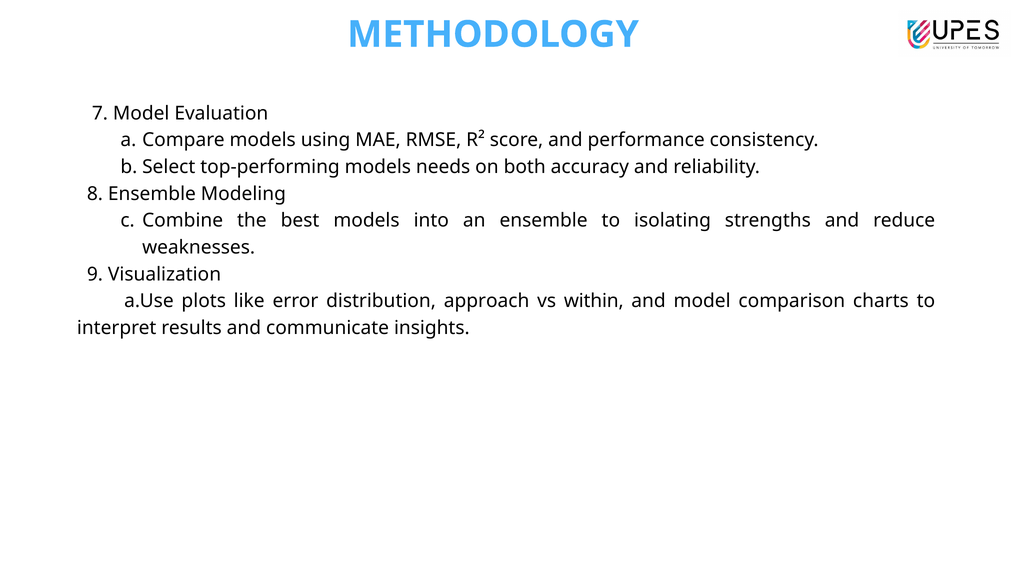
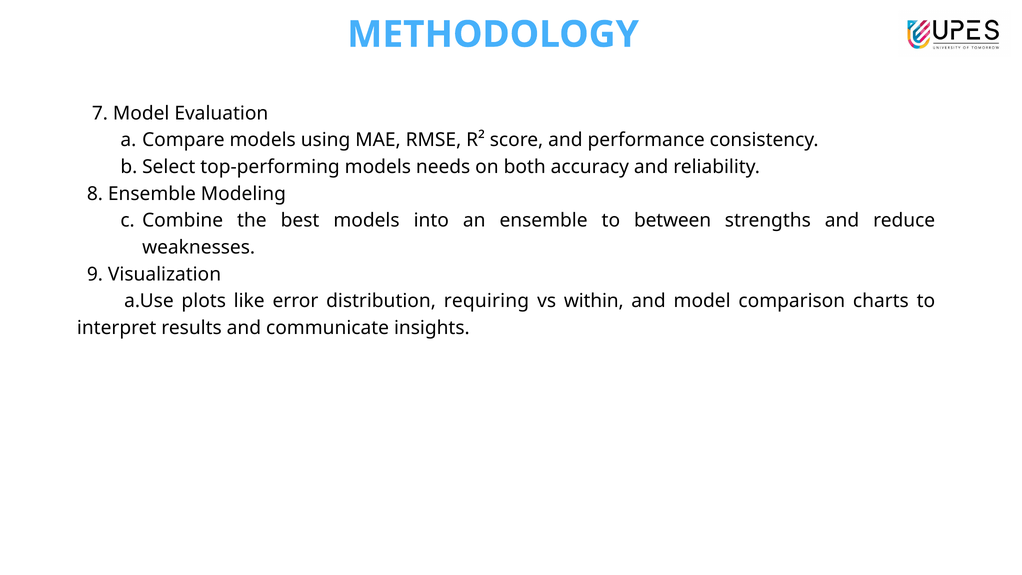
isolating: isolating -> between
approach: approach -> requiring
